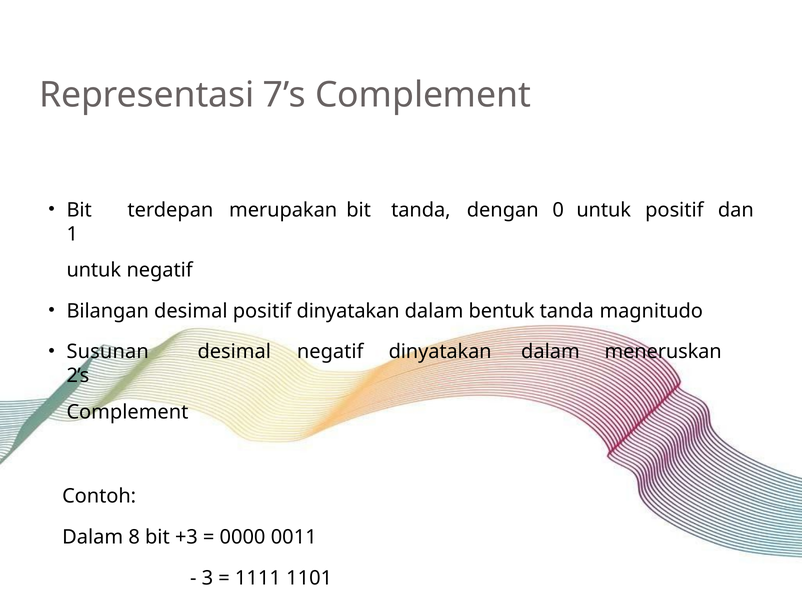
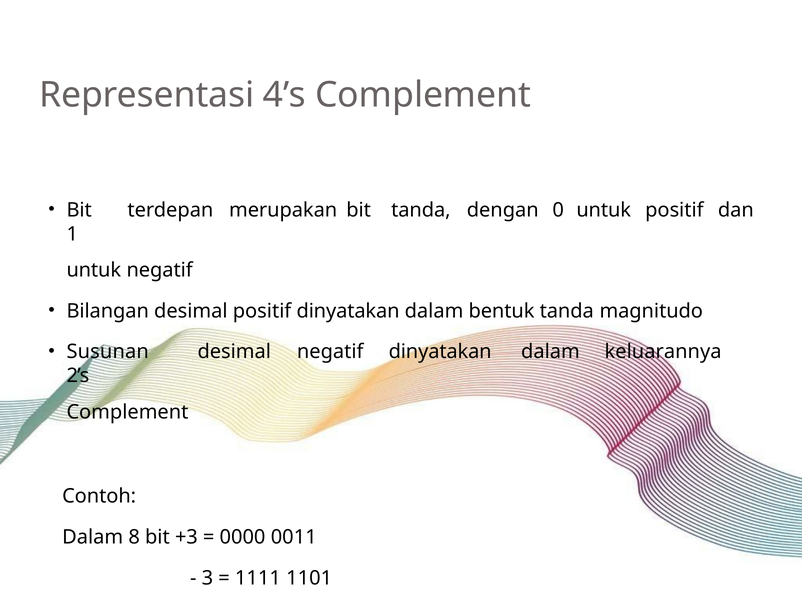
7’s: 7’s -> 4’s
meneruskan: meneruskan -> keluarannya
